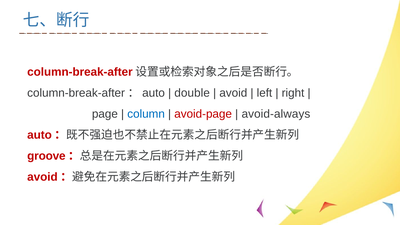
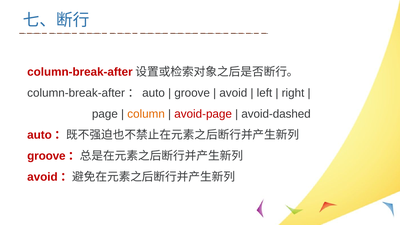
double at (192, 93): double -> groove
column colour: blue -> orange
avoid-always: avoid-always -> avoid-dashed
